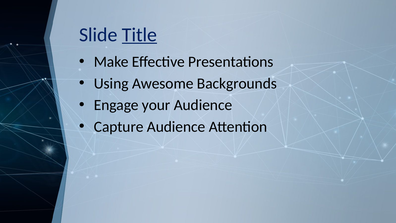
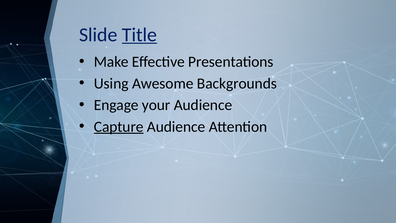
Capture underline: none -> present
